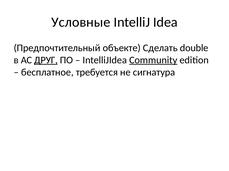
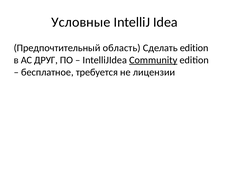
объекте: объекте -> область
Сделать double: double -> edition
ДРУГ underline: present -> none
сигнатура: сигнатура -> лицензии
